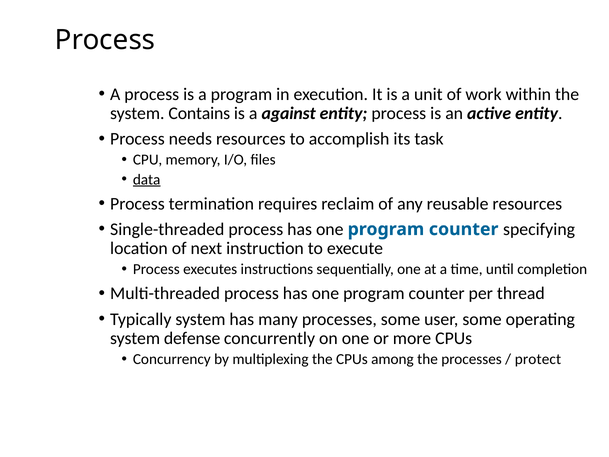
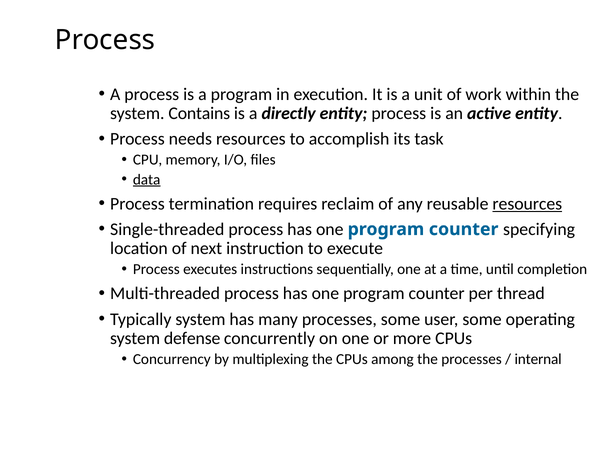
against: against -> directly
resources at (527, 204) underline: none -> present
protect: protect -> internal
